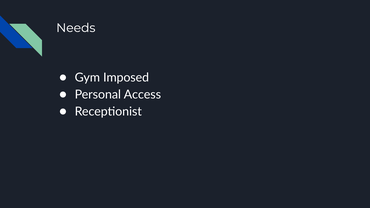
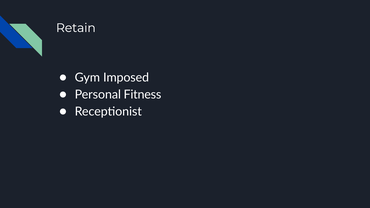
Needs: Needs -> Retain
Access: Access -> Fitness
